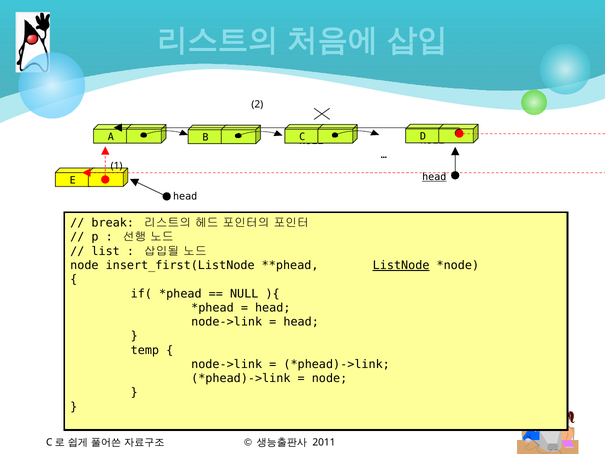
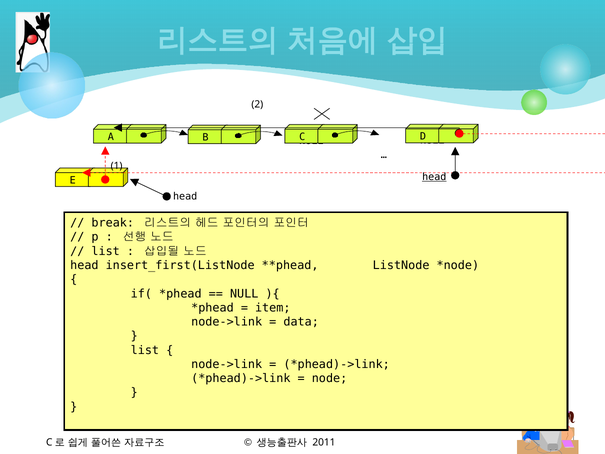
node at (84, 265): node -> head
ListNode underline: present -> none
head at (273, 308): head -> item
head at (301, 322): head -> data
temp at (145, 350): temp -> list
